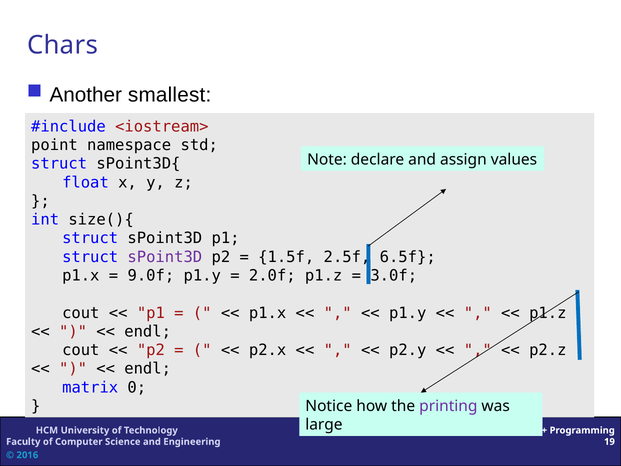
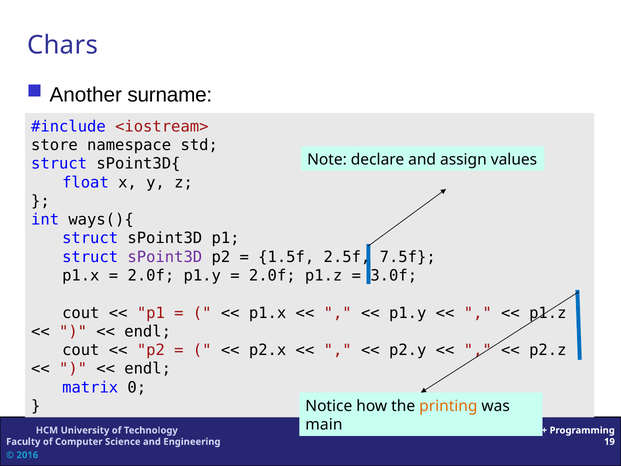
smallest: smallest -> surname
point: point -> store
size(){: size(){ -> ways(){
6.5f: 6.5f -> 7.5f
9.0f at (151, 275): 9.0f -> 2.0f
printing colour: purple -> orange
large: large -> main
